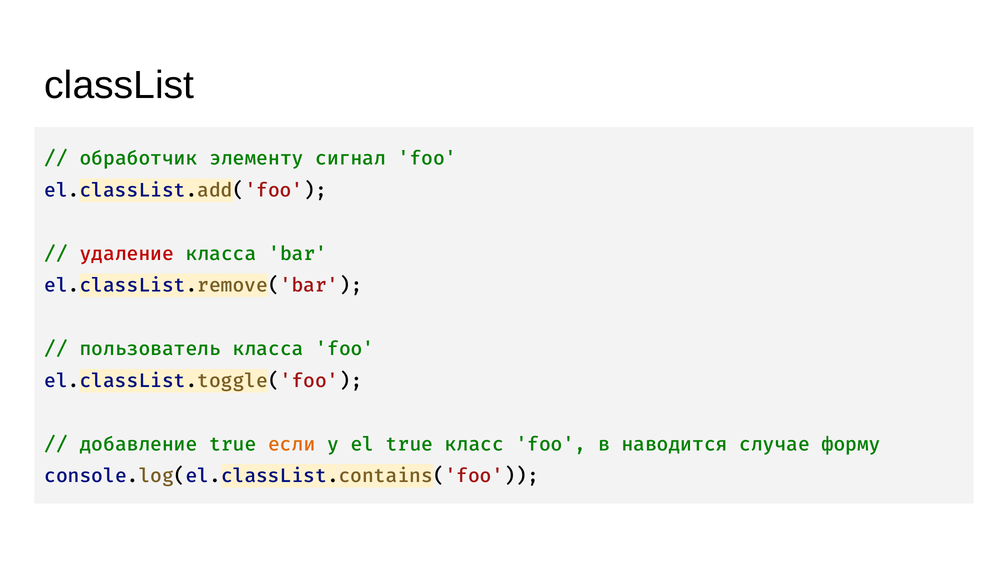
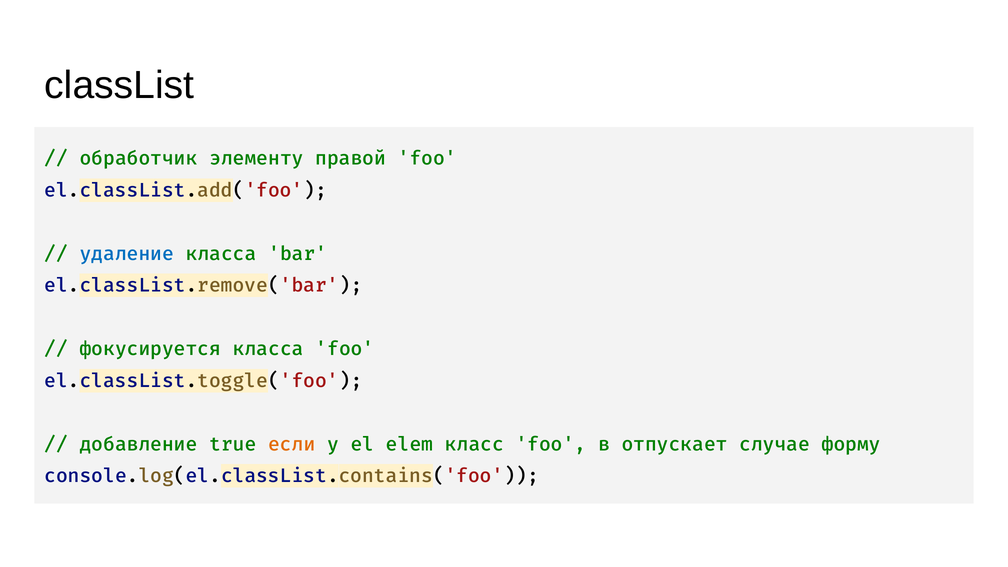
сигнал: сигнал -> правой
удаление colour: red -> blue
пользователь: пользователь -> фокусируется
el true: true -> elem
наводится: наводится -> отпускает
